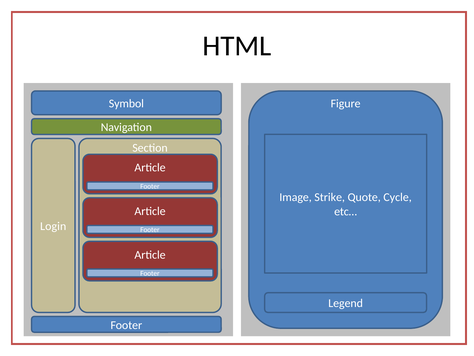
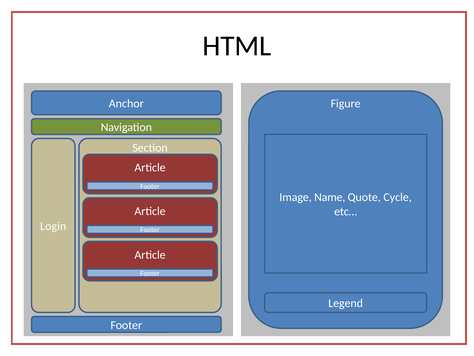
Symbol: Symbol -> Anchor
Strike: Strike -> Name
